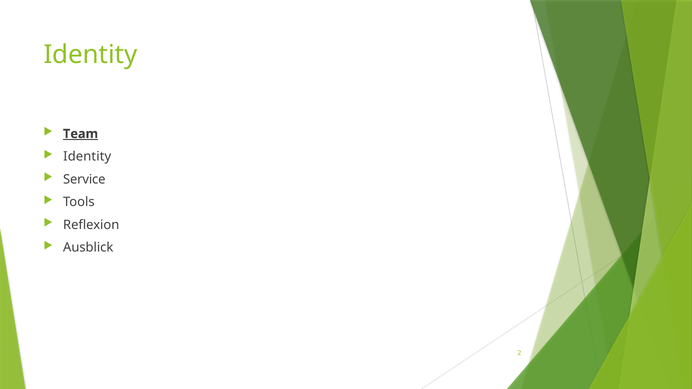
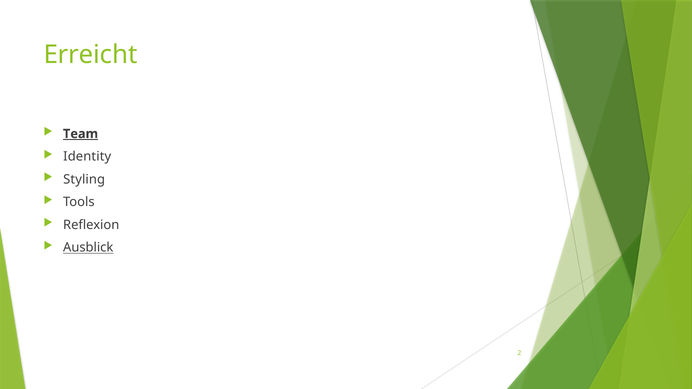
Identity at (90, 55): Identity -> Erreicht
Service: Service -> Styling
Ausblick underline: none -> present
